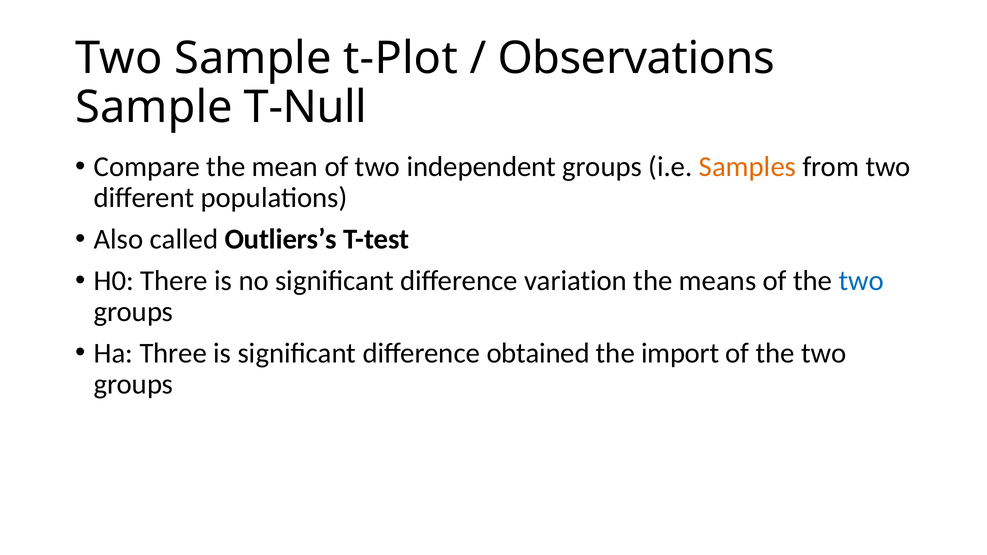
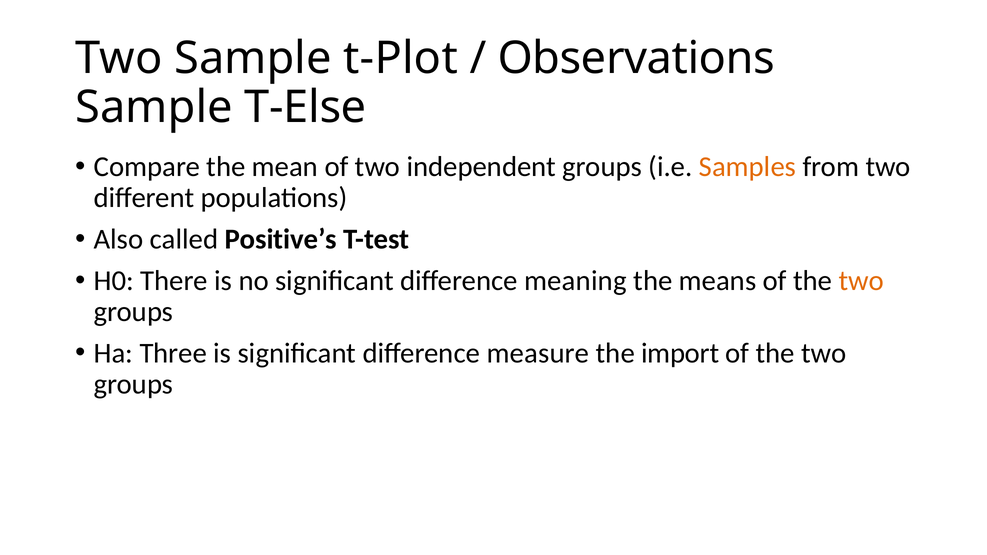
T-Null: T-Null -> T-Else
Outliers’s: Outliers’s -> Positive’s
variation: variation -> meaning
two at (861, 281) colour: blue -> orange
obtained: obtained -> measure
